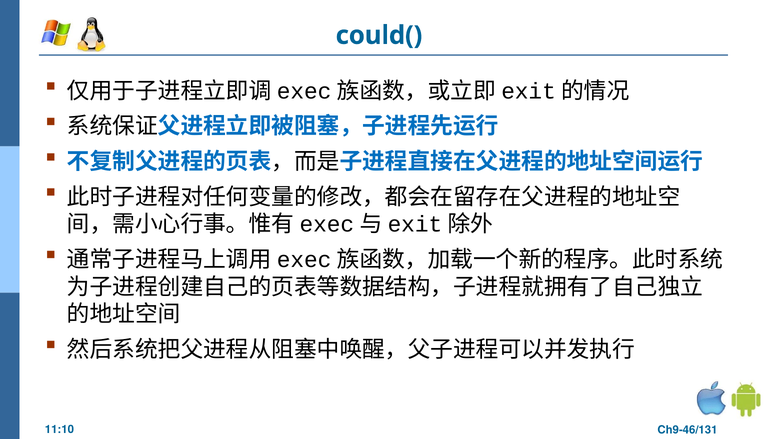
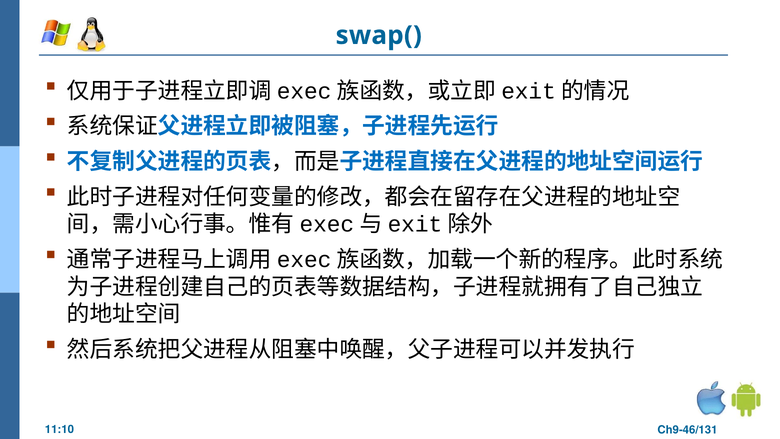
could(: could( -> swap(
